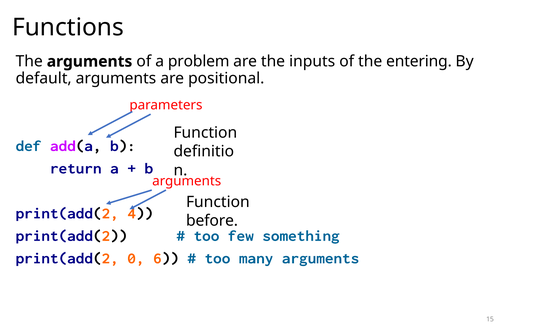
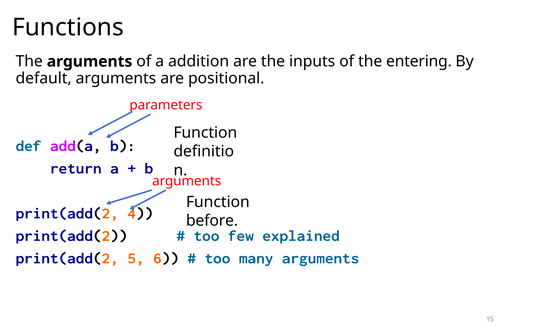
problem: problem -> addition
something: something -> explained
0: 0 -> 5
